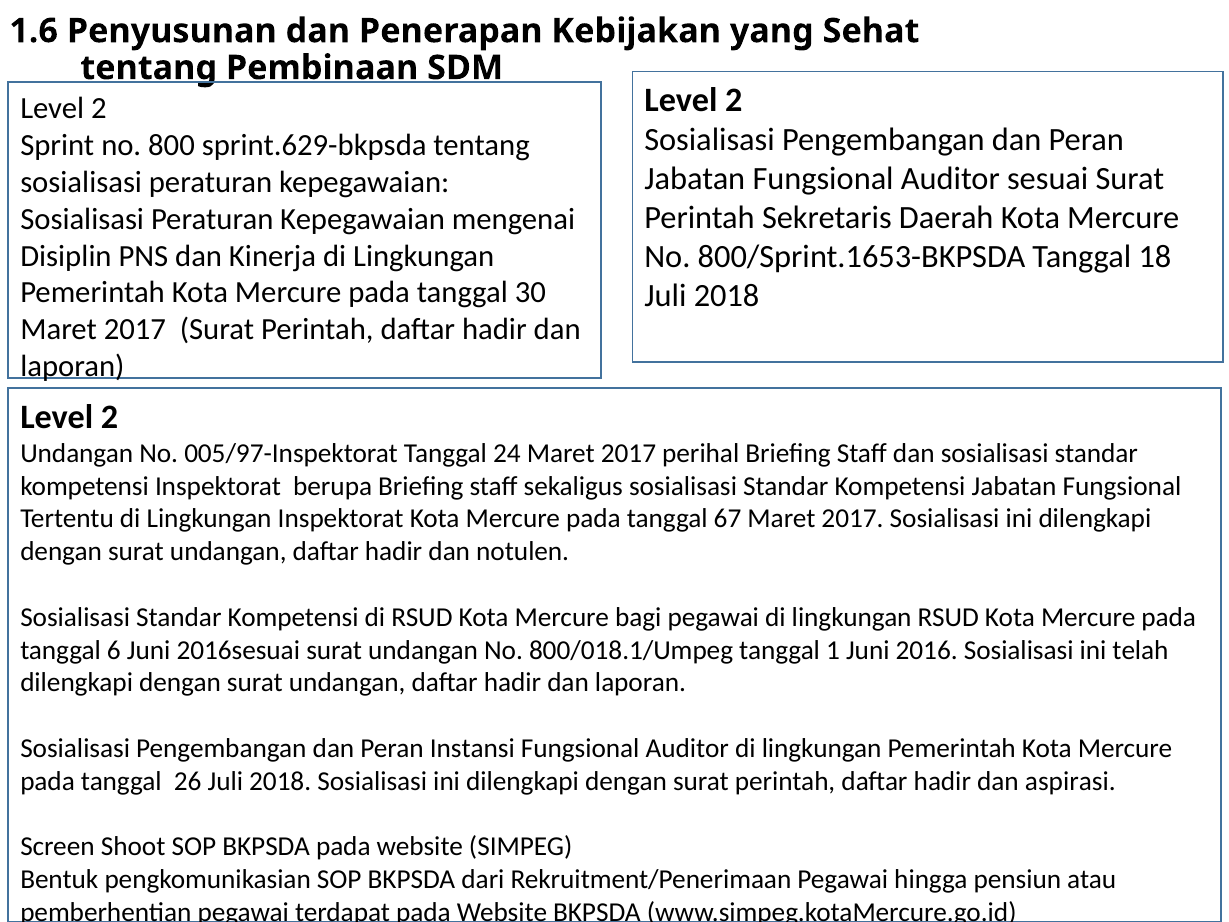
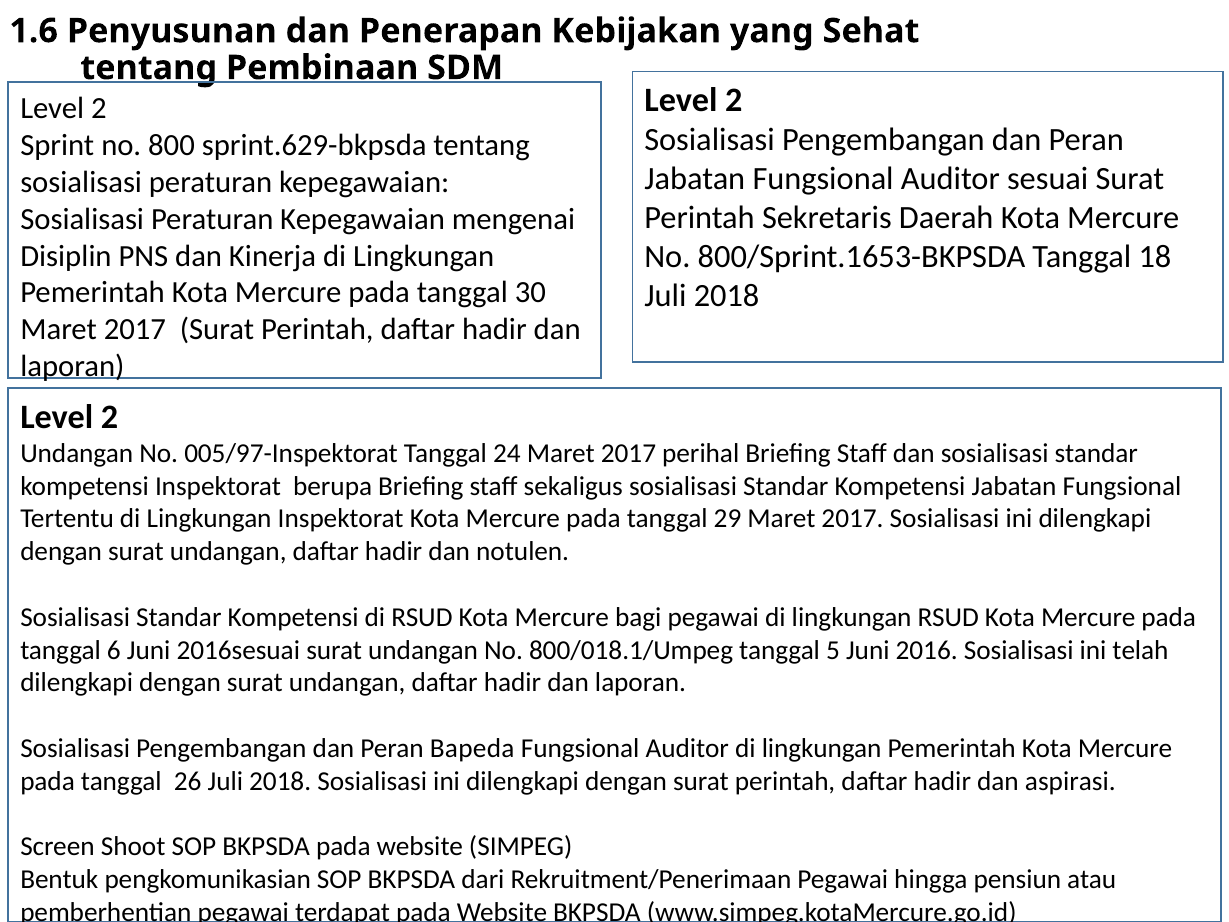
67: 67 -> 29
1: 1 -> 5
Instansi: Instansi -> Bapeda
